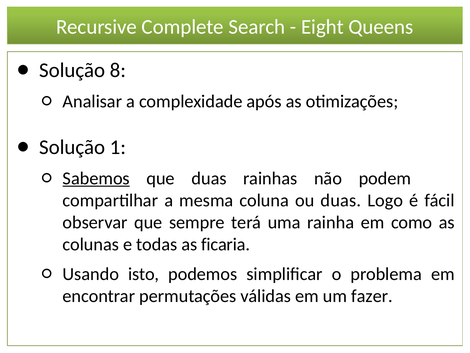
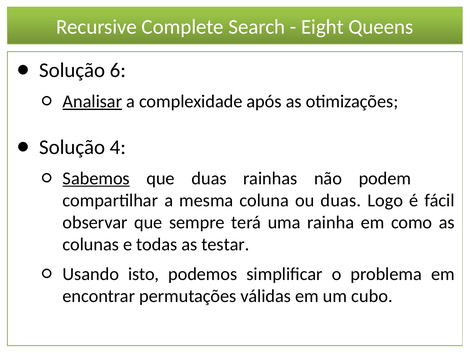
8: 8 -> 6
Analisar underline: none -> present
1: 1 -> 4
ficaria: ficaria -> testar
fazer: fazer -> cubo
